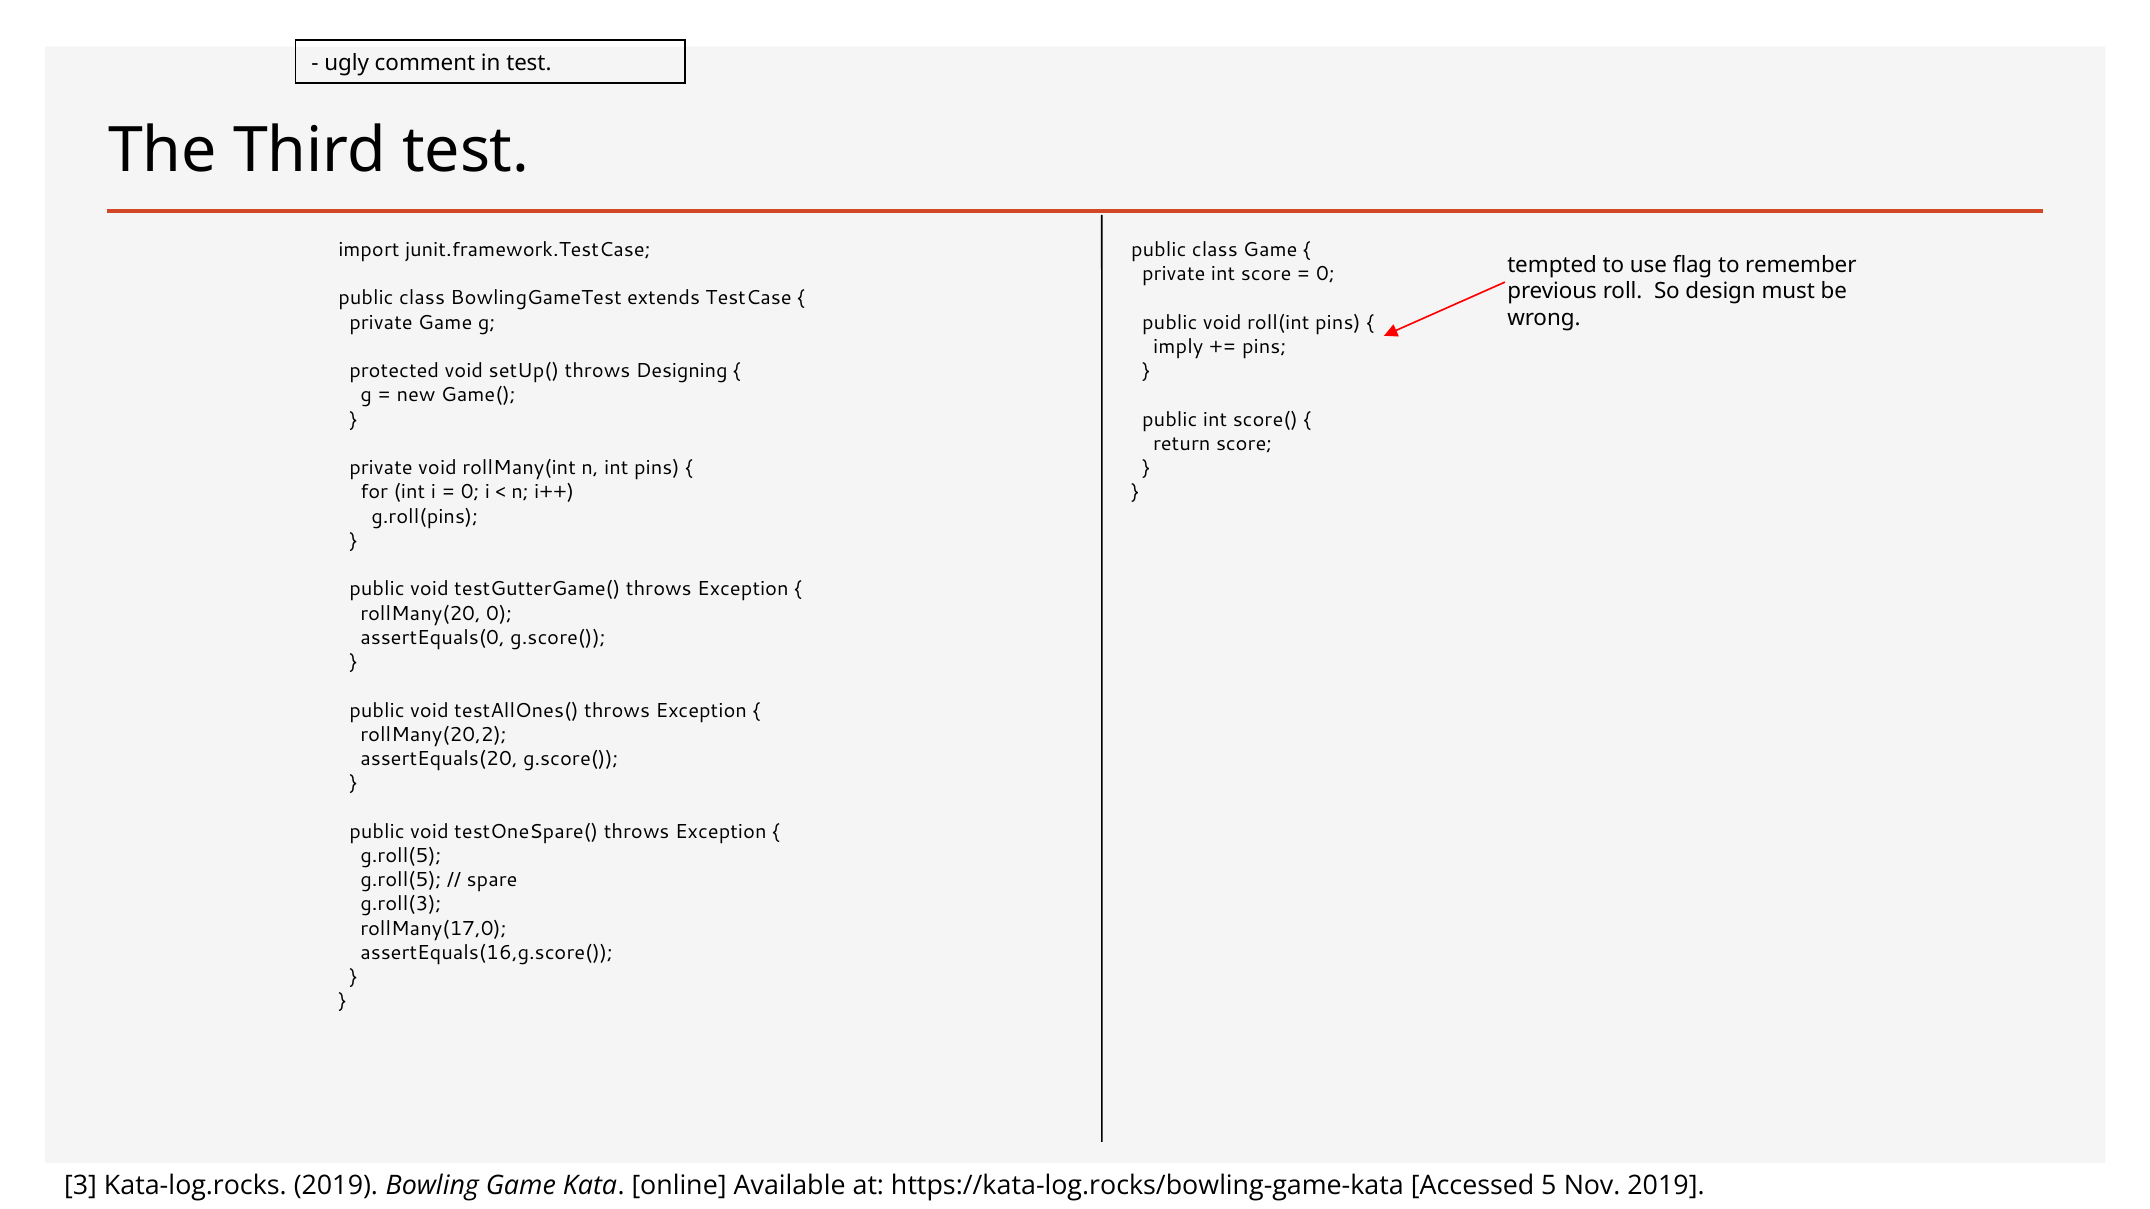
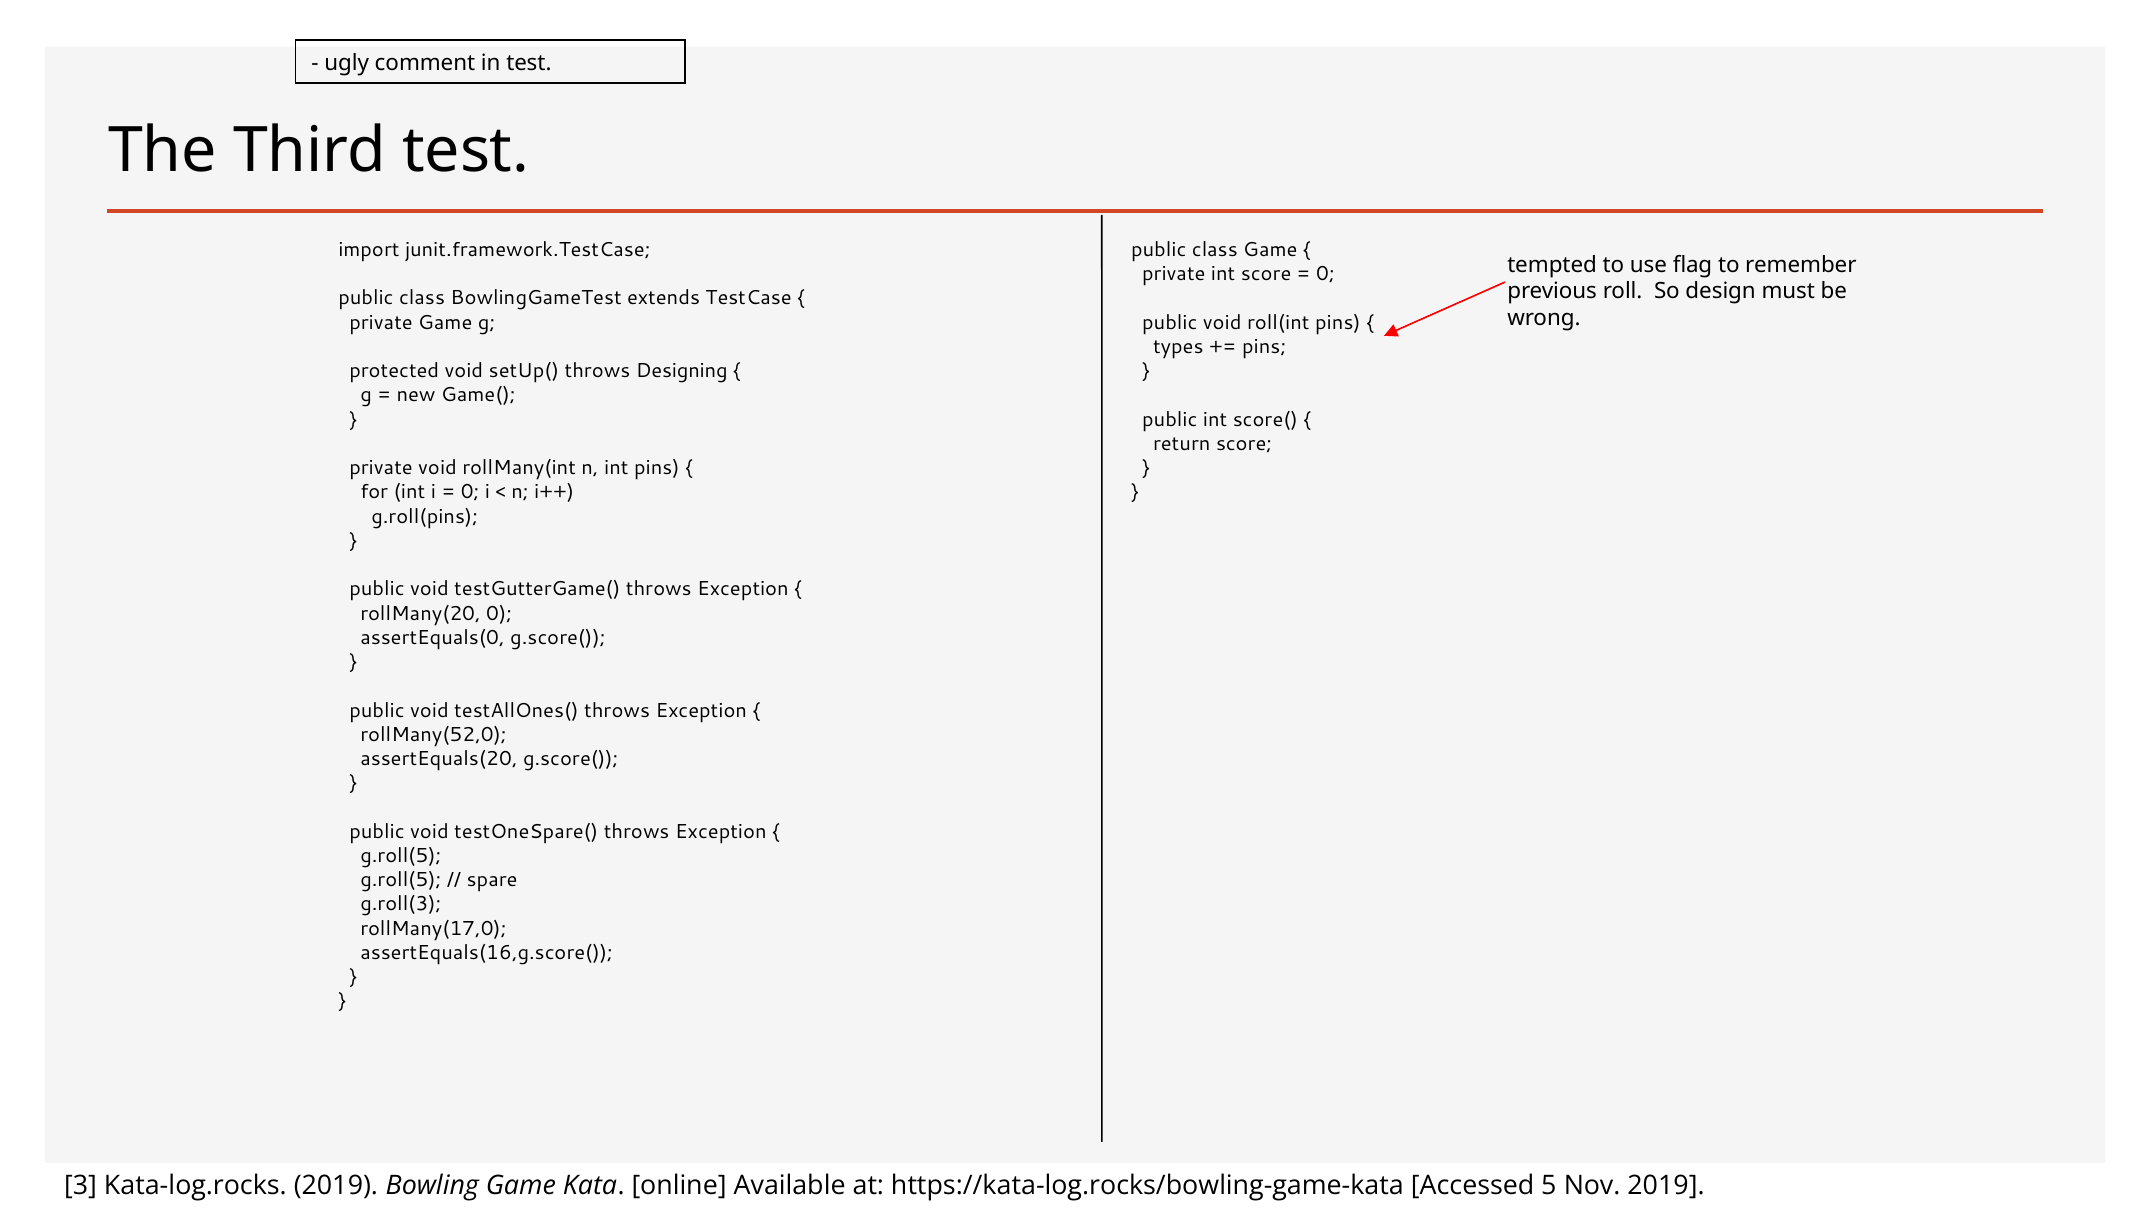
imply: imply -> types
rollMany(20,2: rollMany(20,2 -> rollMany(52,0
